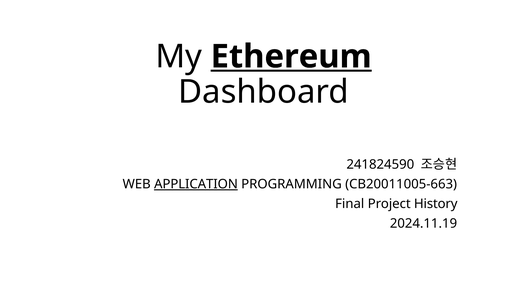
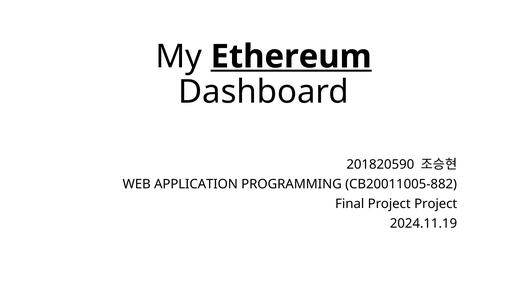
241824590: 241824590 -> 201820590
APPLICATION underline: present -> none
CB20011005-663: CB20011005-663 -> CB20011005-882
Project History: History -> Project
